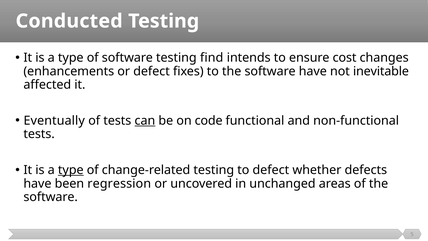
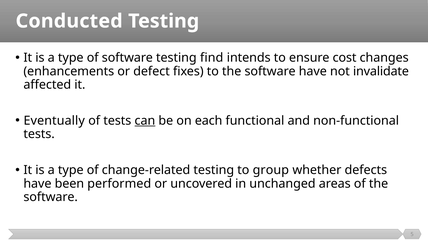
inevitable: inevitable -> invalidate
code: code -> each
type at (71, 170) underline: present -> none
to defect: defect -> group
regression: regression -> performed
